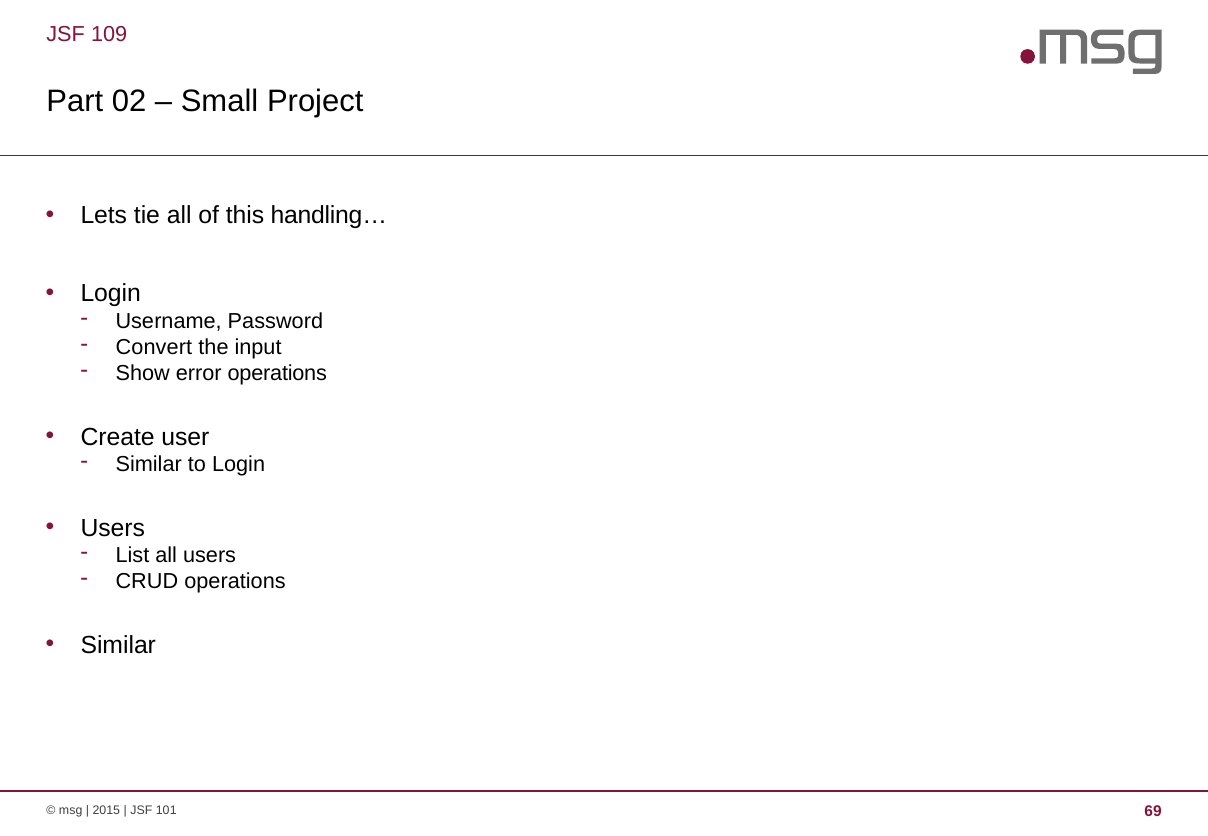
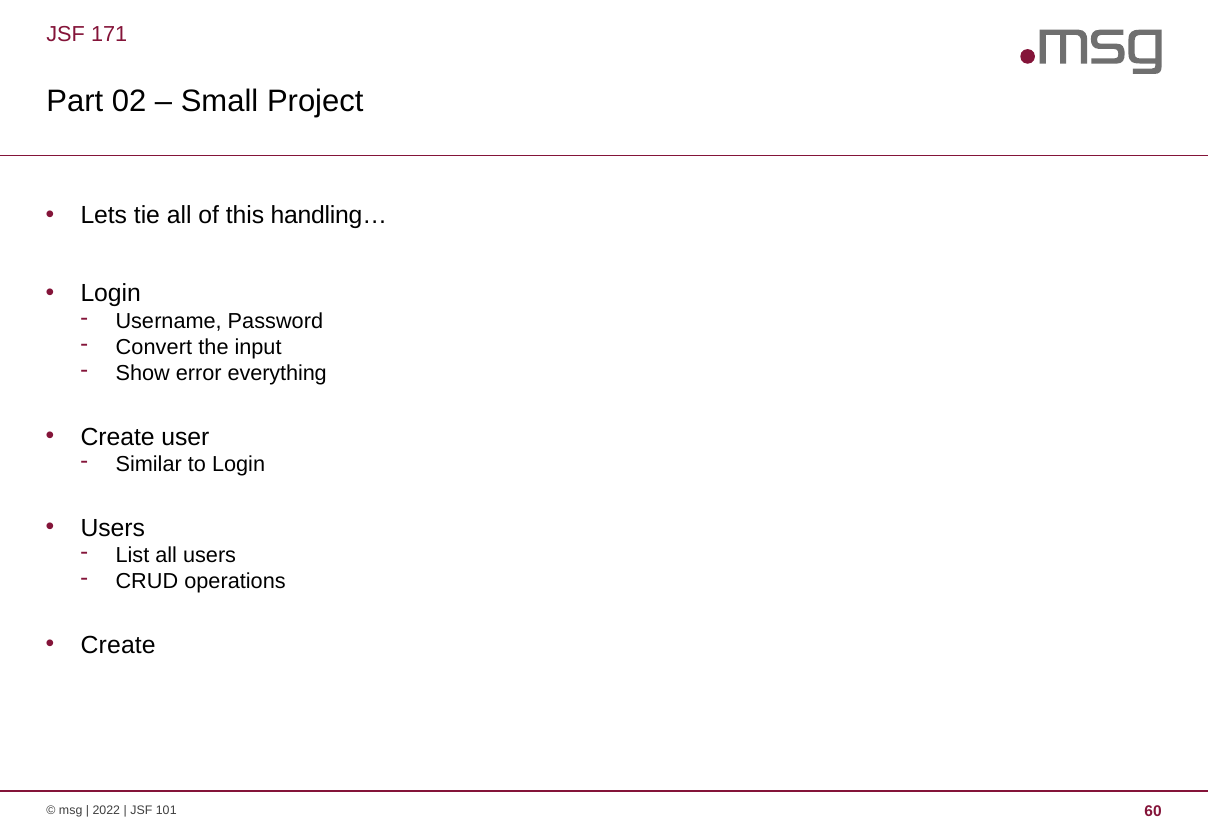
109: 109 -> 171
error operations: operations -> everything
Similar at (118, 645): Similar -> Create
2015: 2015 -> 2022
69: 69 -> 60
